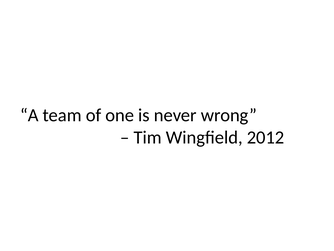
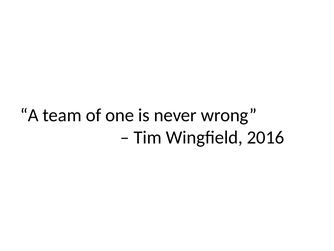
2012: 2012 -> 2016
